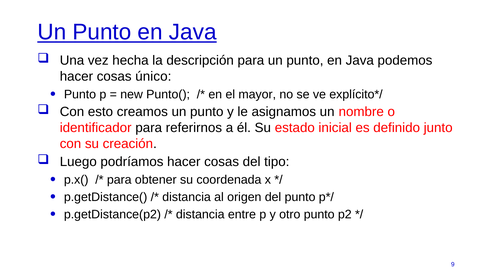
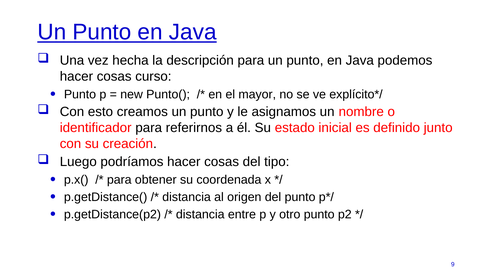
único: único -> curso
